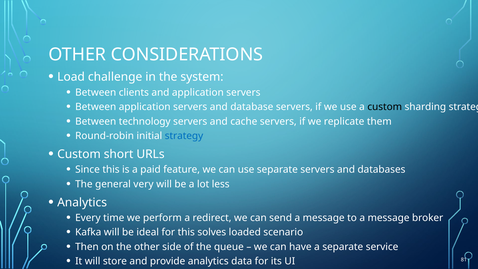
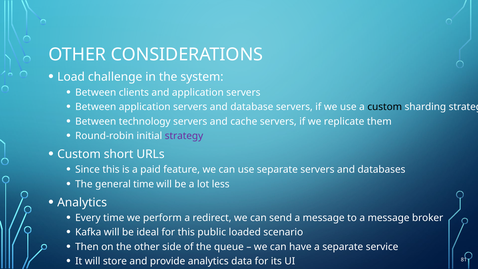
strategy at (184, 136) colour: blue -> purple
general very: very -> time
solves: solves -> public
